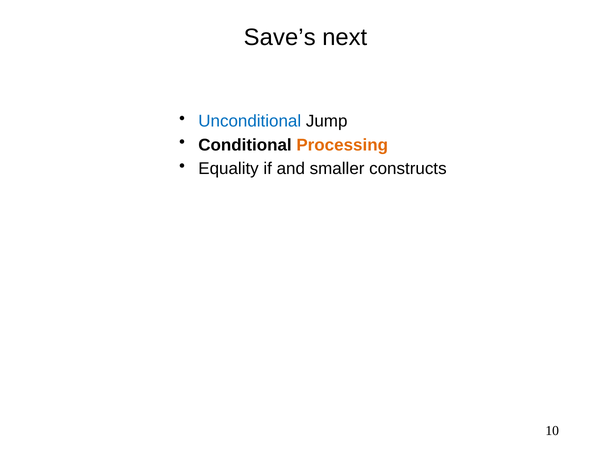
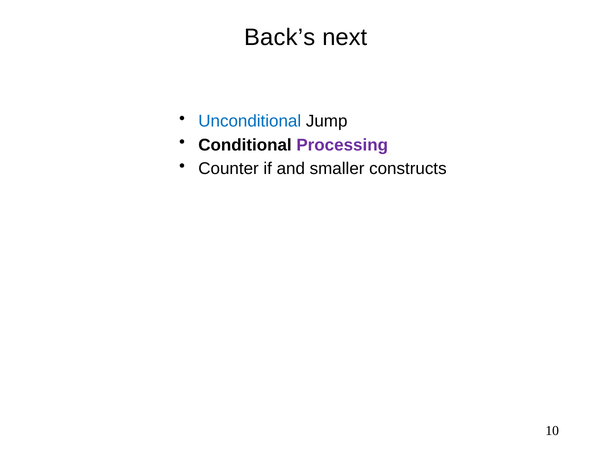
Save’s: Save’s -> Back’s
Processing colour: orange -> purple
Equality: Equality -> Counter
